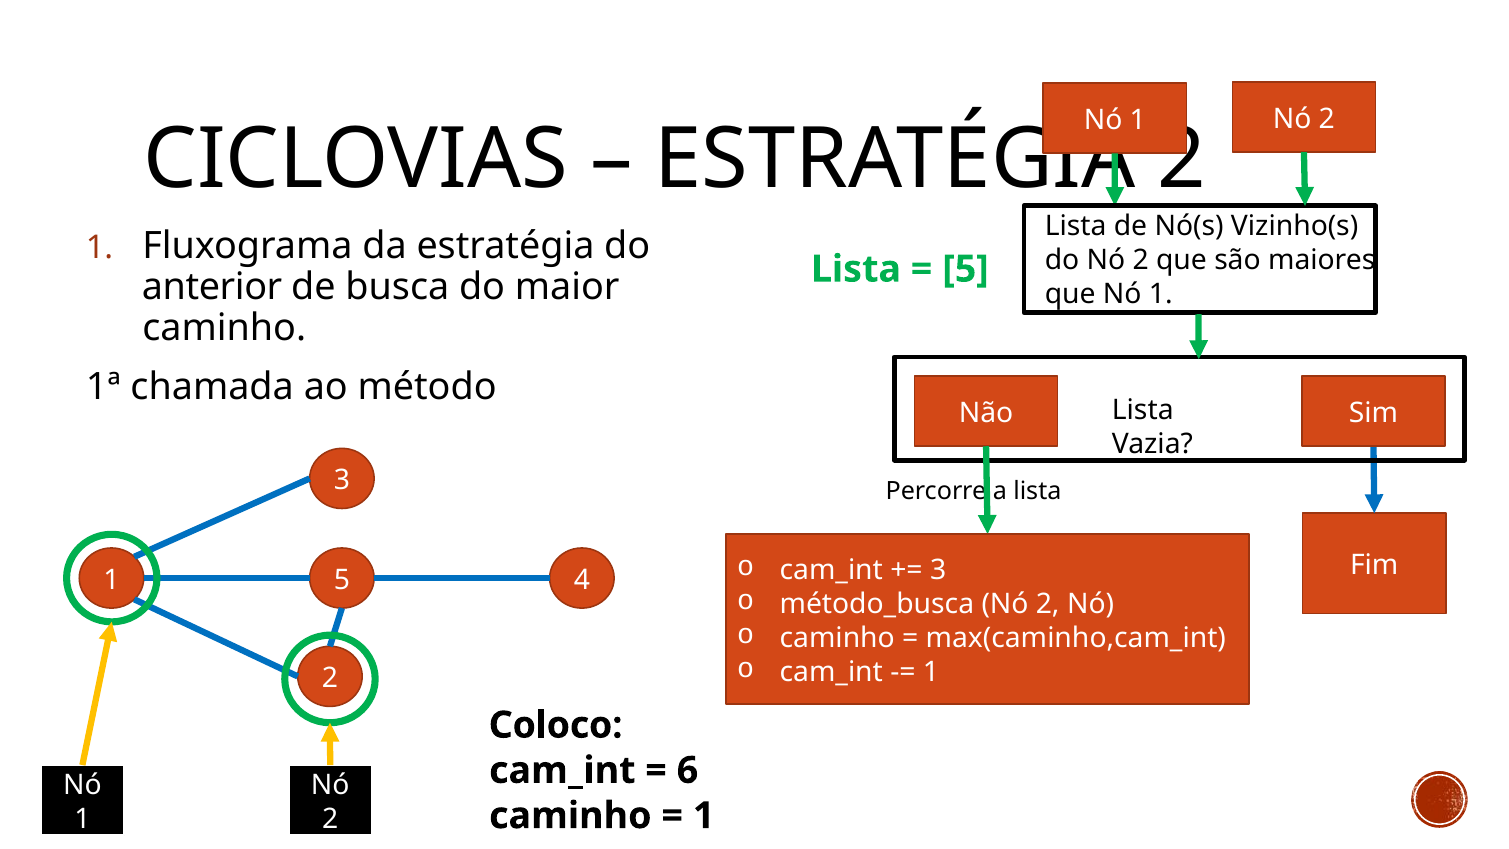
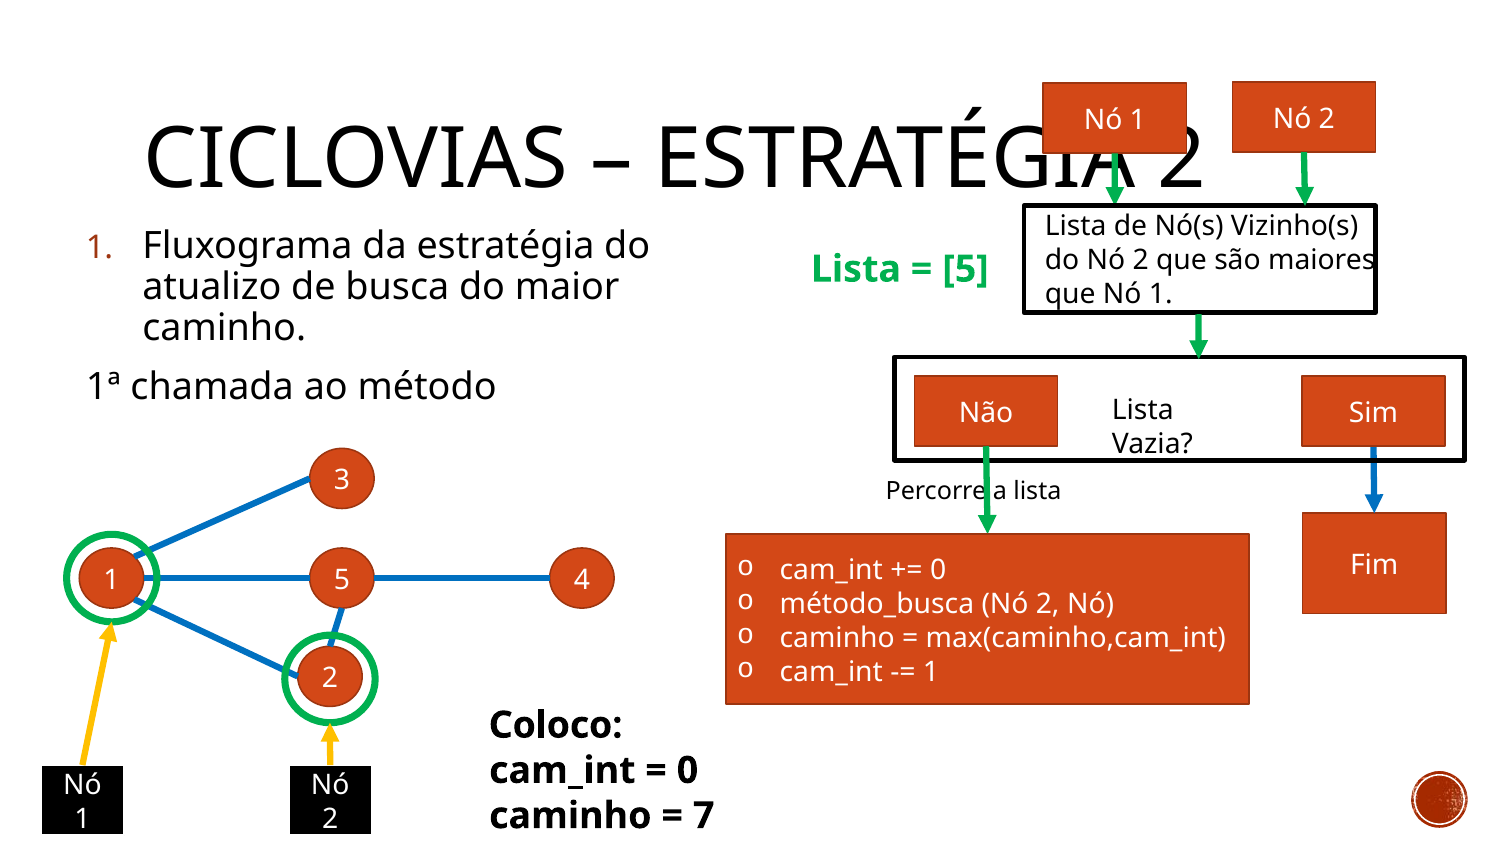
anterior: anterior -> atualizo
3 at (938, 570): 3 -> 0
6 at (687, 770): 6 -> 0
1 at (704, 816): 1 -> 7
